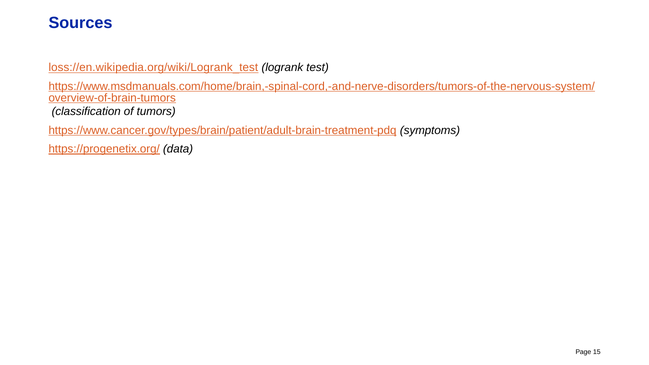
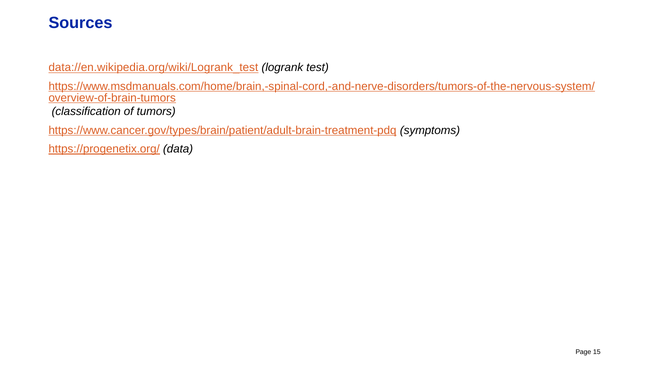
loss://en.wikipedia.org/wiki/Logrank_test: loss://en.wikipedia.org/wiki/Logrank_test -> data://en.wikipedia.org/wiki/Logrank_test
